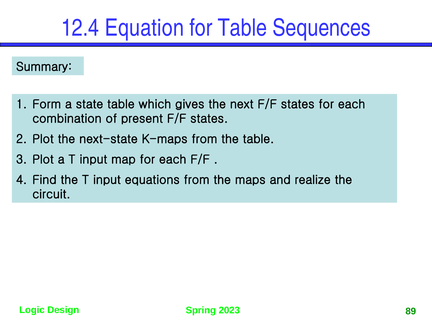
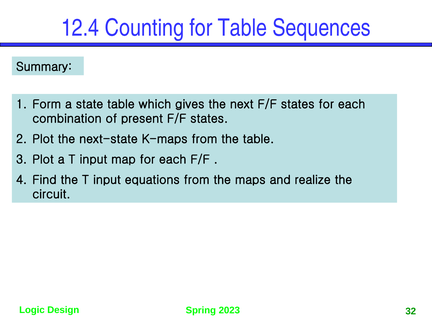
Equation: Equation -> Counting
89: 89 -> 32
